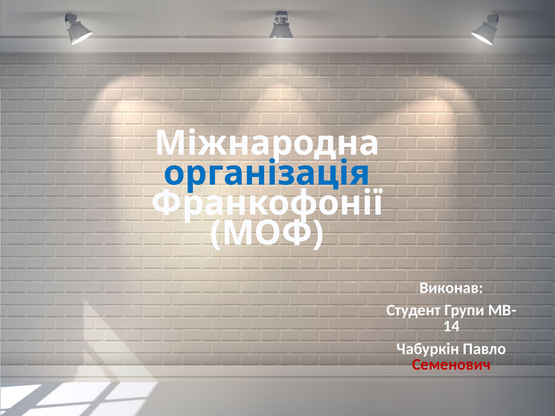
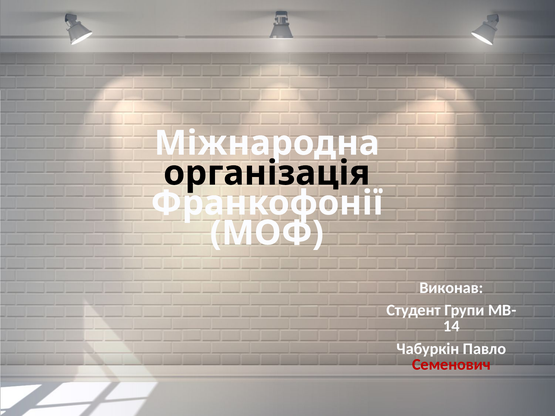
організація colour: blue -> black
